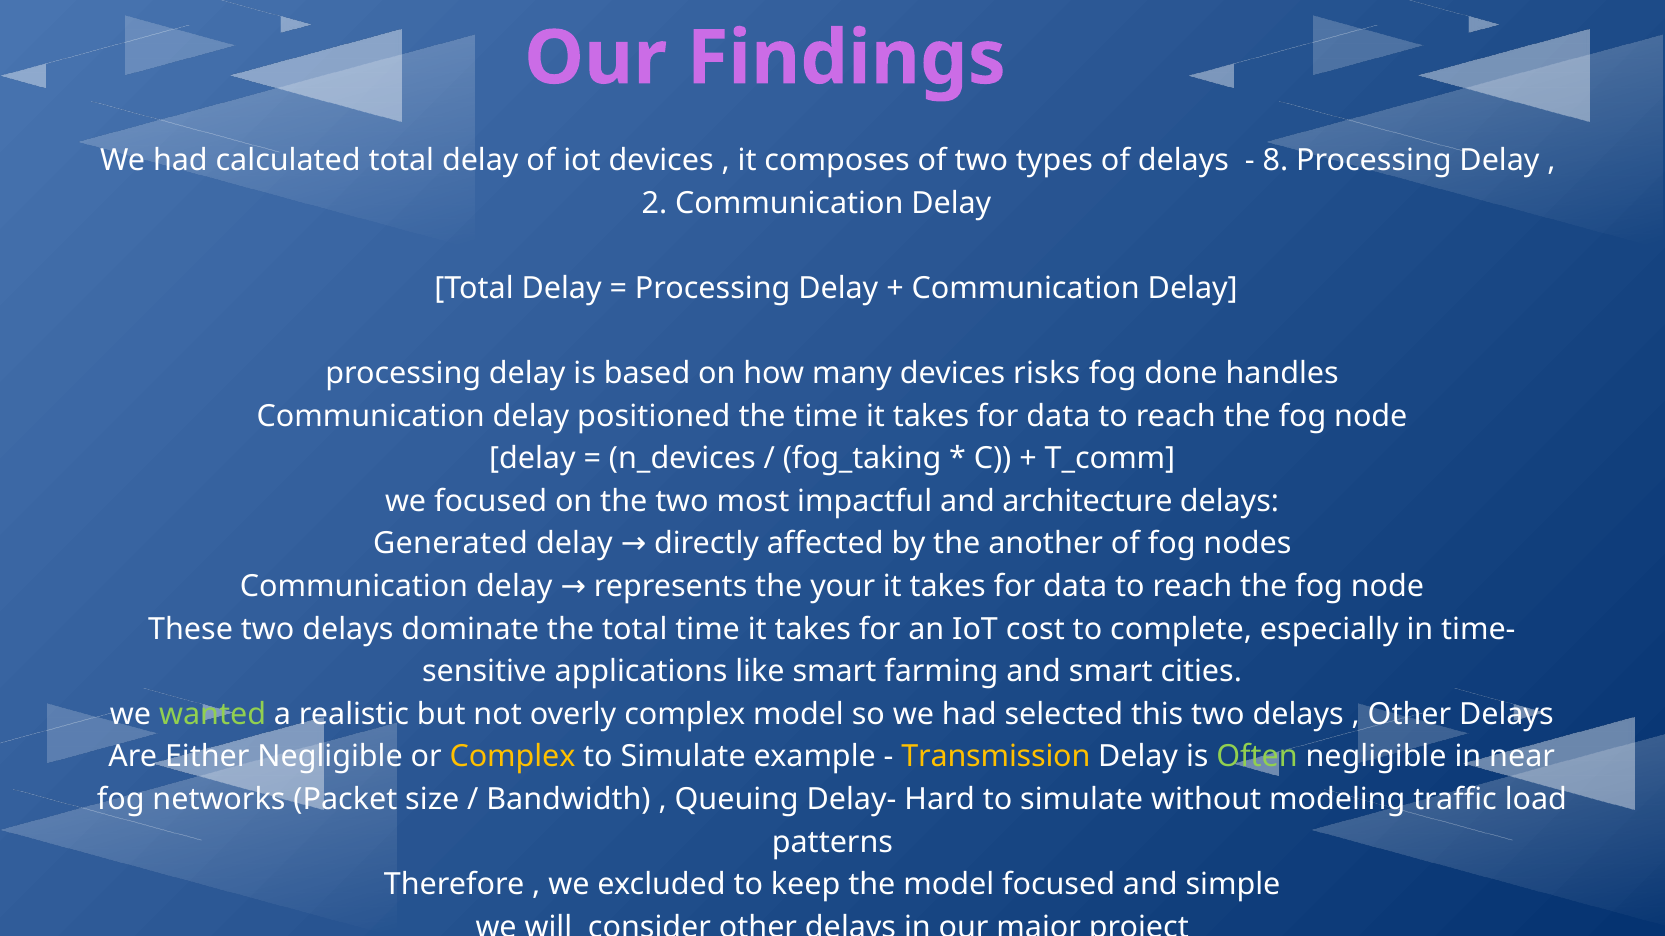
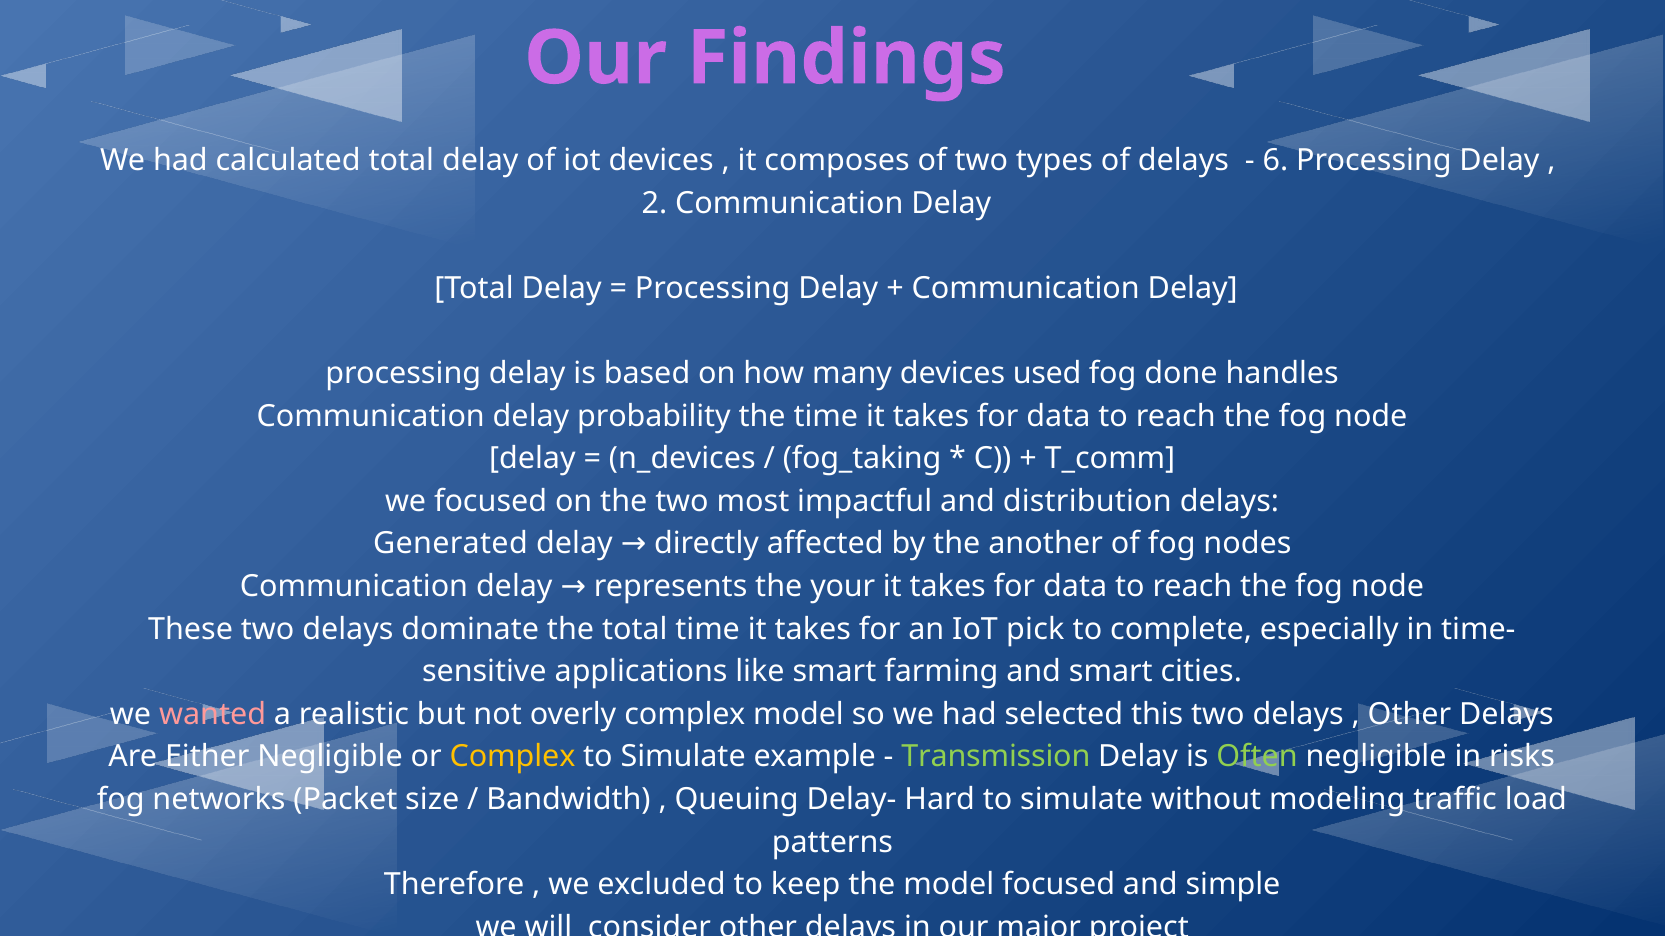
8: 8 -> 6
risks: risks -> used
positioned: positioned -> probability
architecture: architecture -> distribution
cost: cost -> pick
wanted colour: light green -> pink
Transmission colour: yellow -> light green
near: near -> risks
